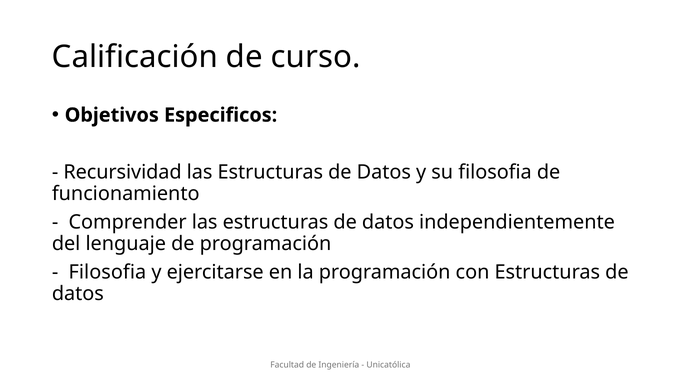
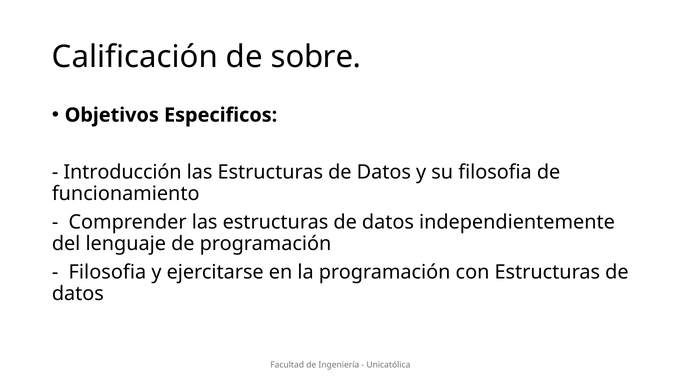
curso: curso -> sobre
Recursividad: Recursividad -> Introducción
